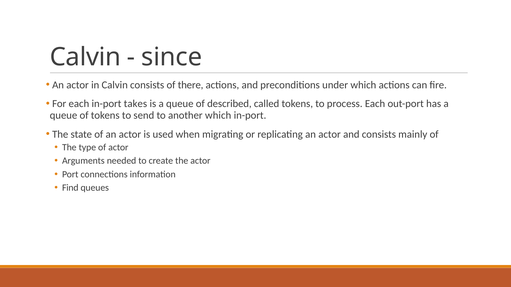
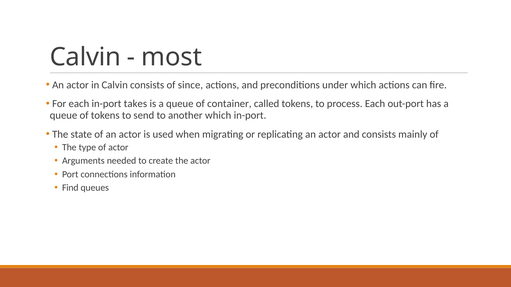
since: since -> most
there: there -> since
described: described -> container
